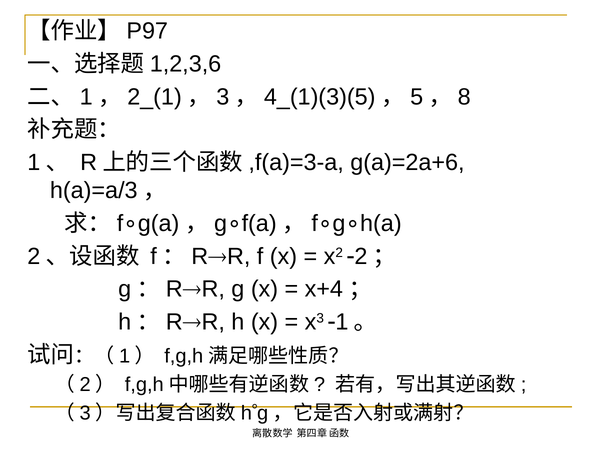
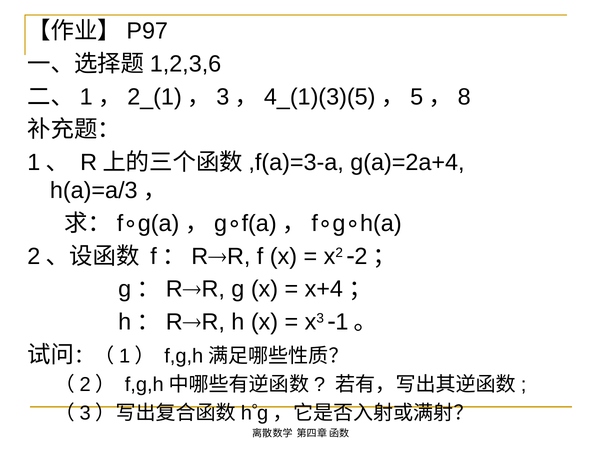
g(a)=2a+6: g(a)=2a+6 -> g(a)=2a+4
